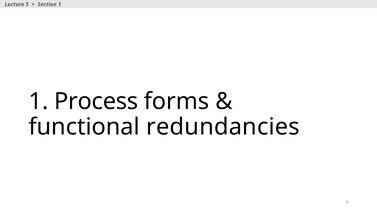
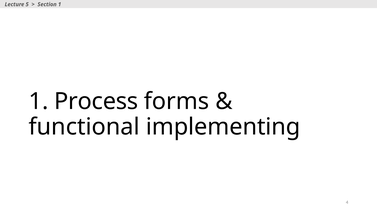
redundancies: redundancies -> implementing
